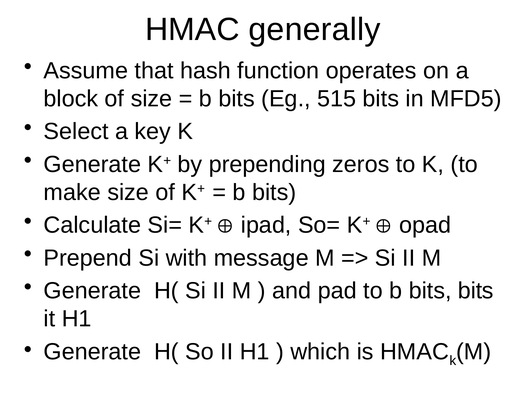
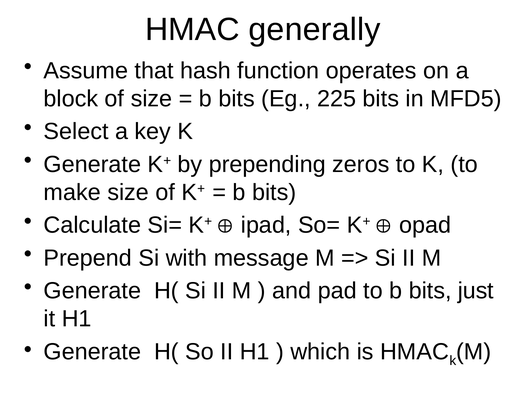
515: 515 -> 225
bits bits: bits -> just
